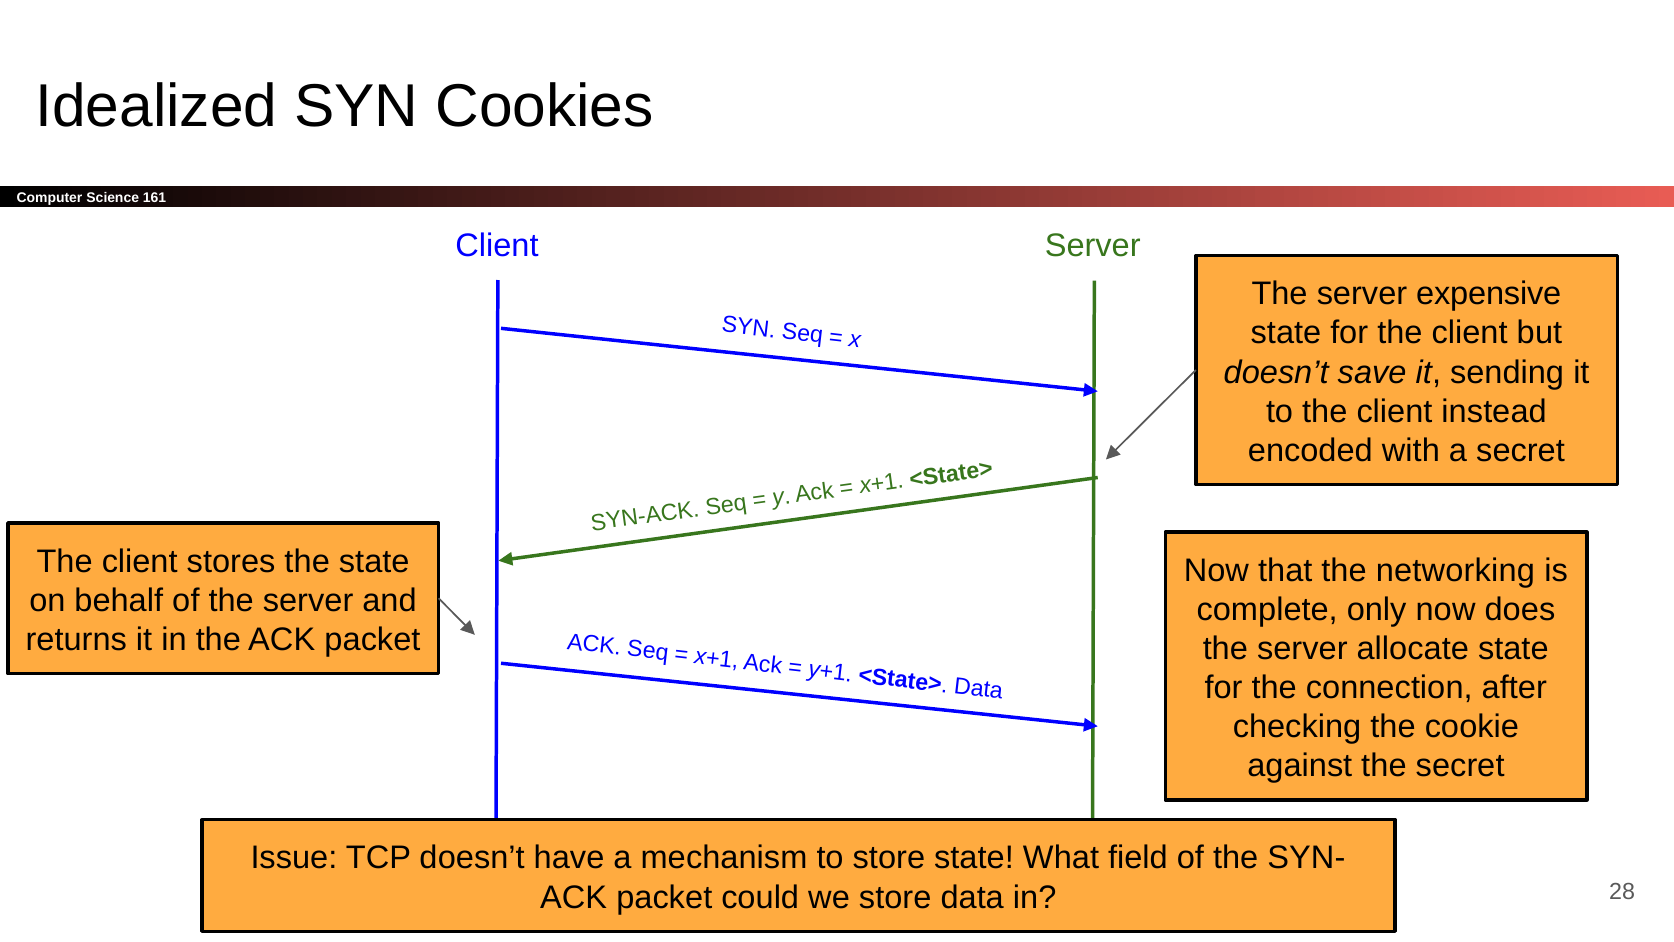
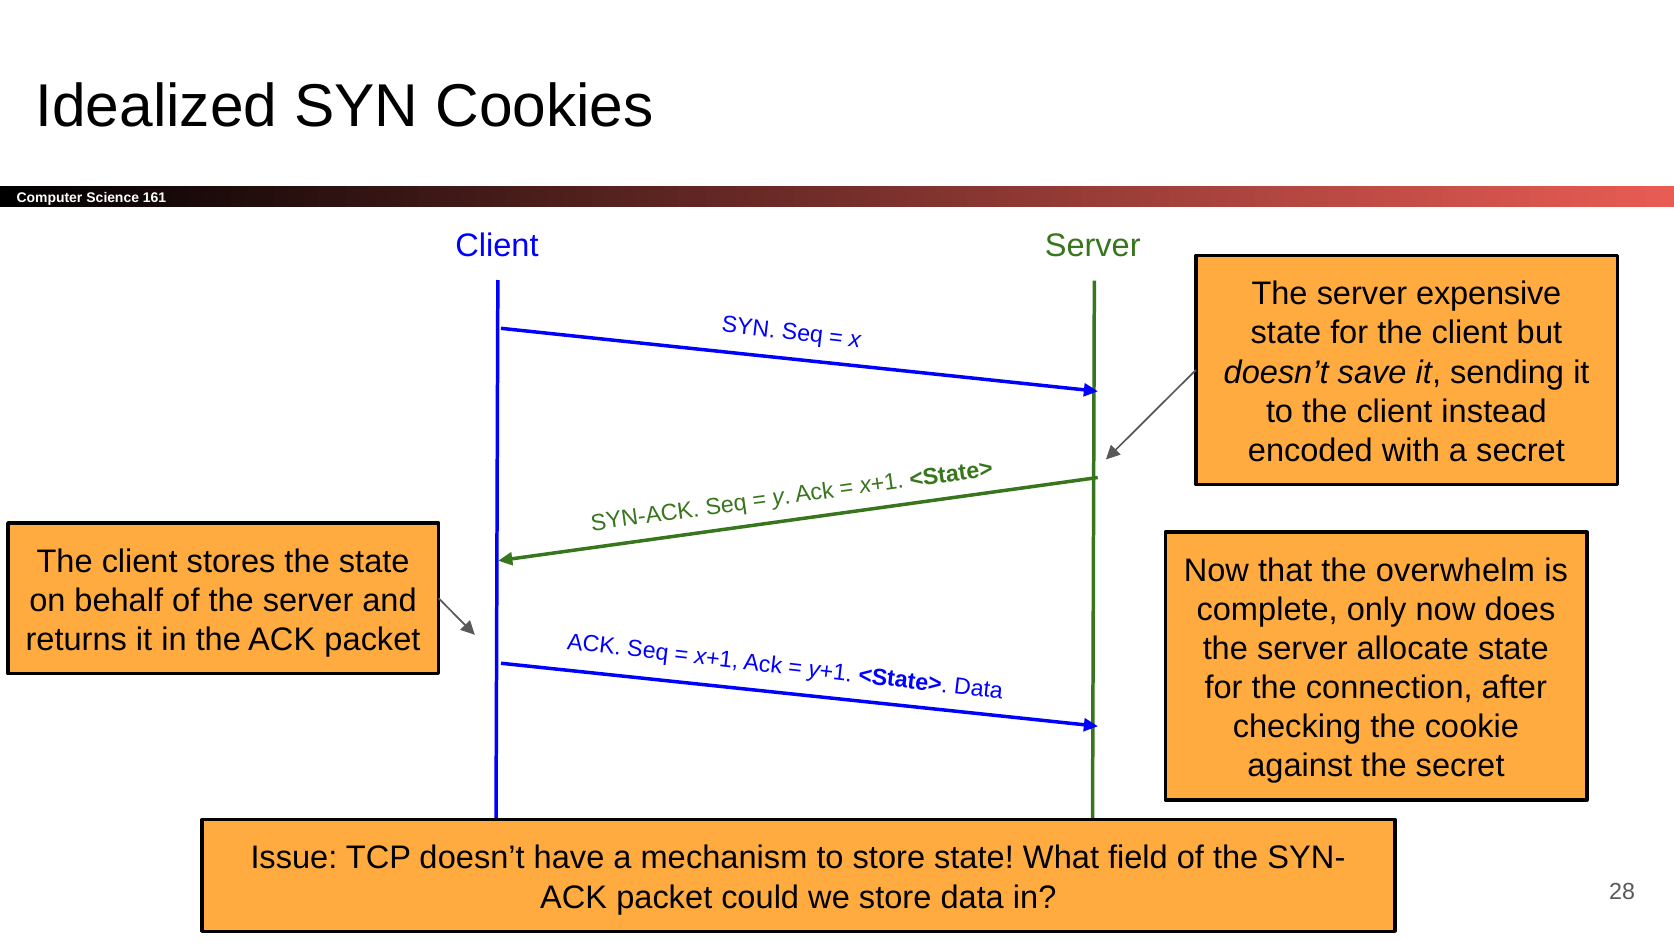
networking: networking -> overwhelm
